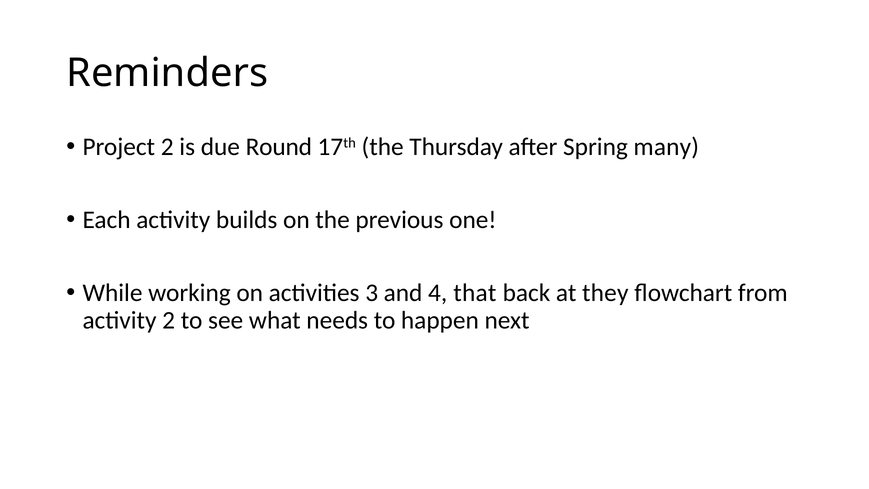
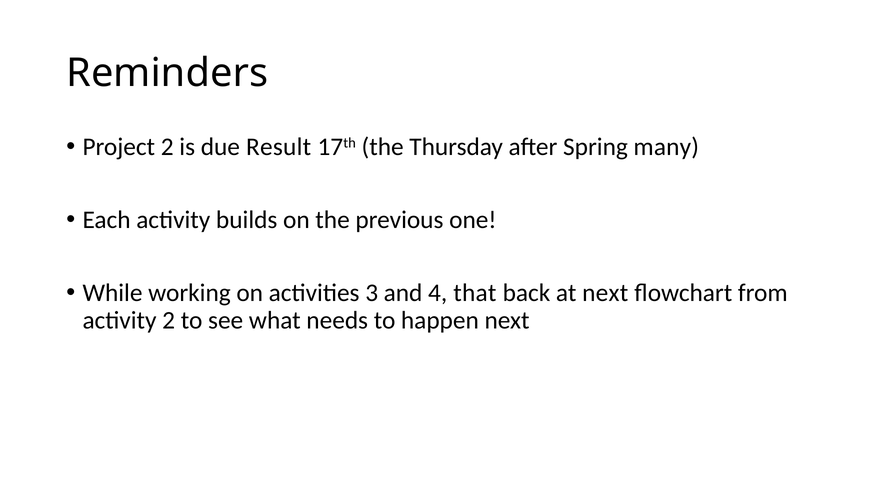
Round: Round -> Result
at they: they -> next
